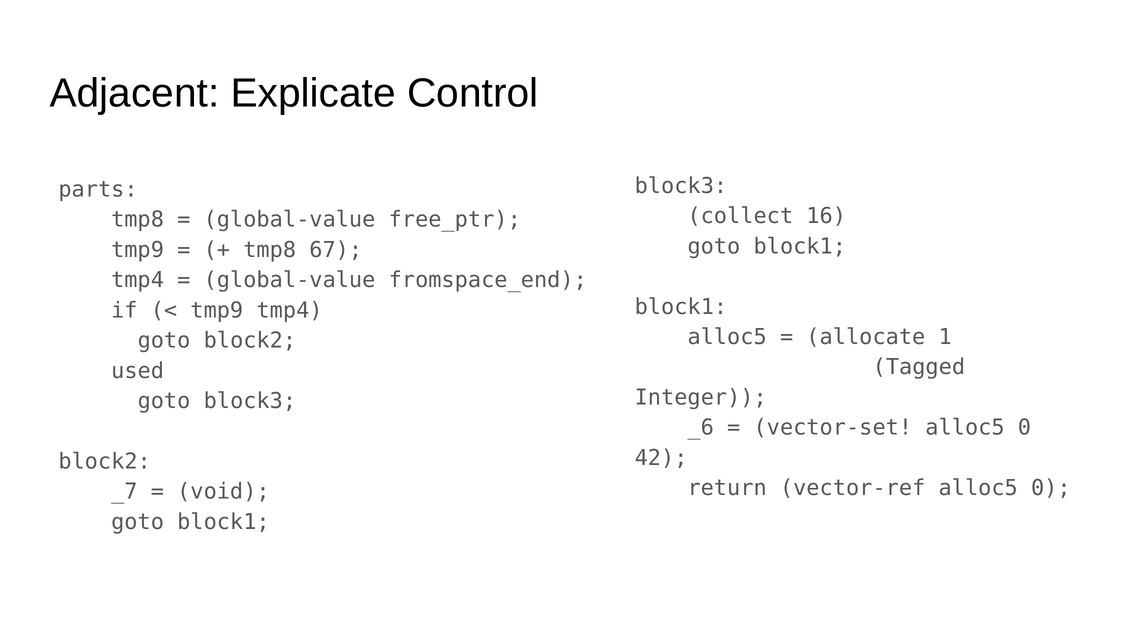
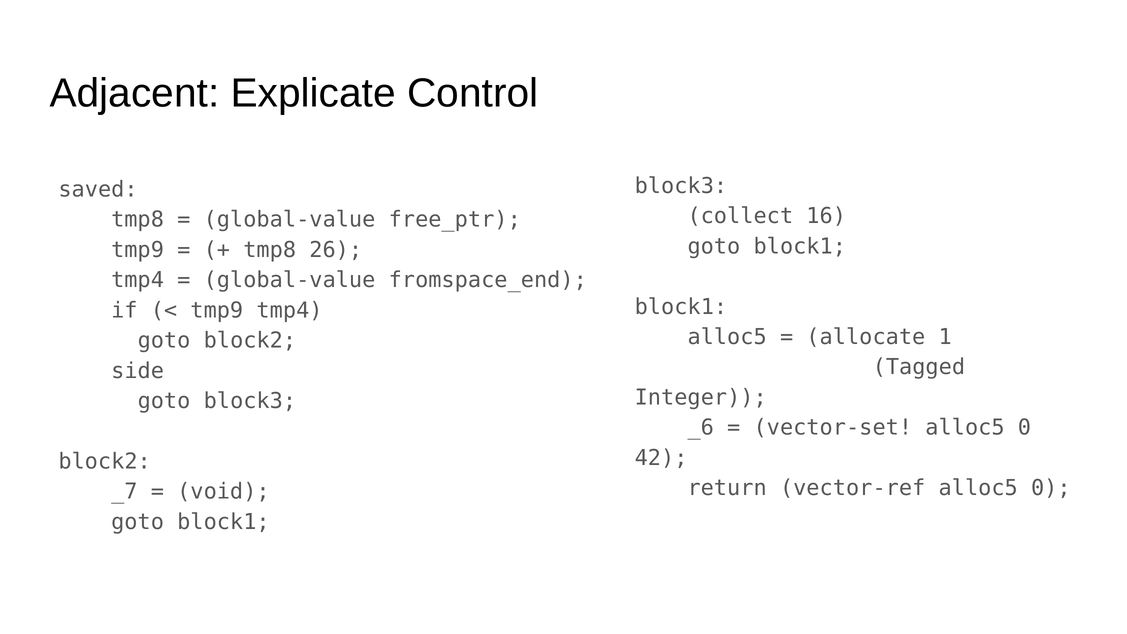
parts: parts -> saved
67: 67 -> 26
used: used -> side
